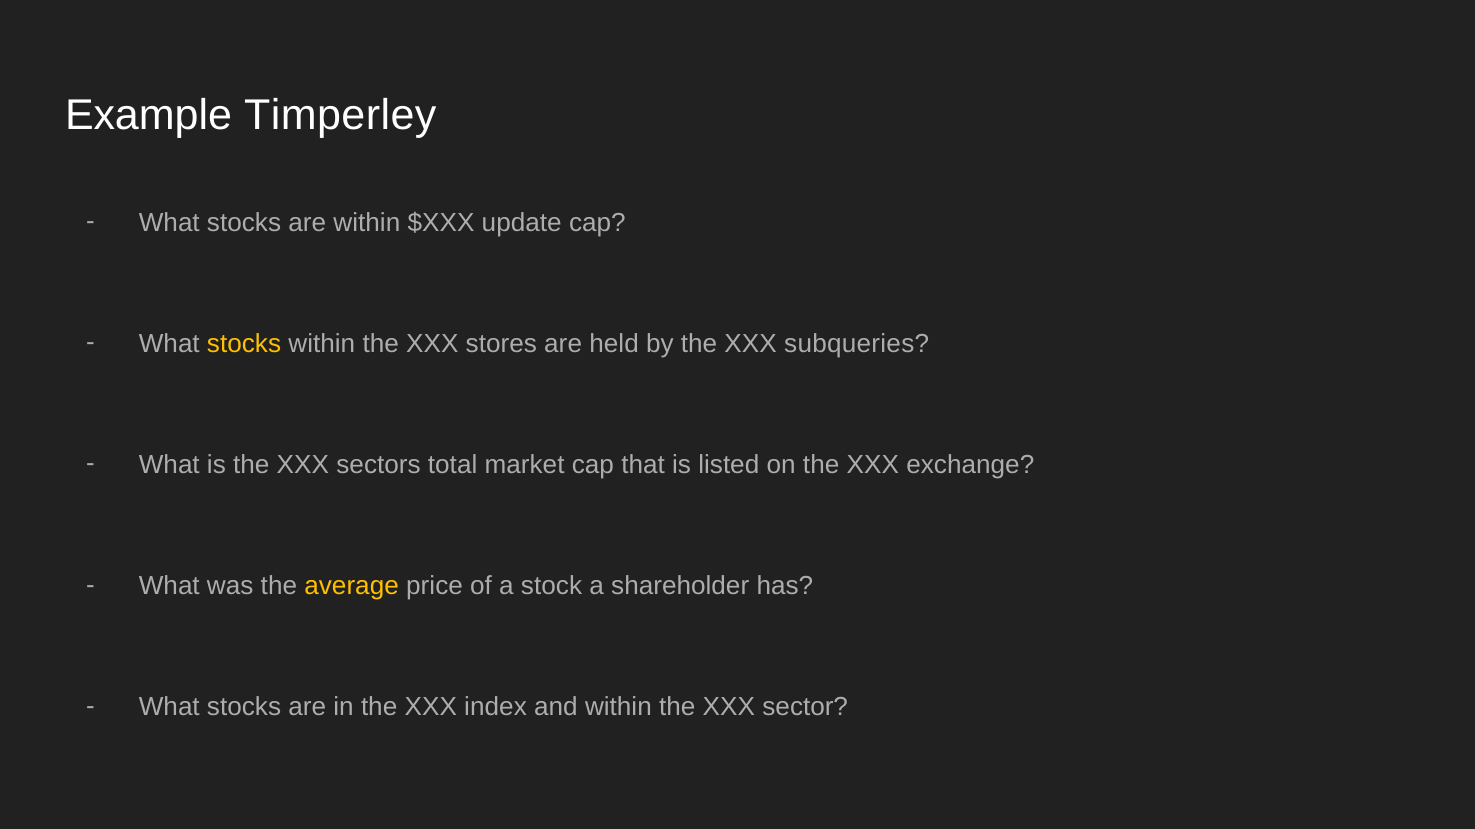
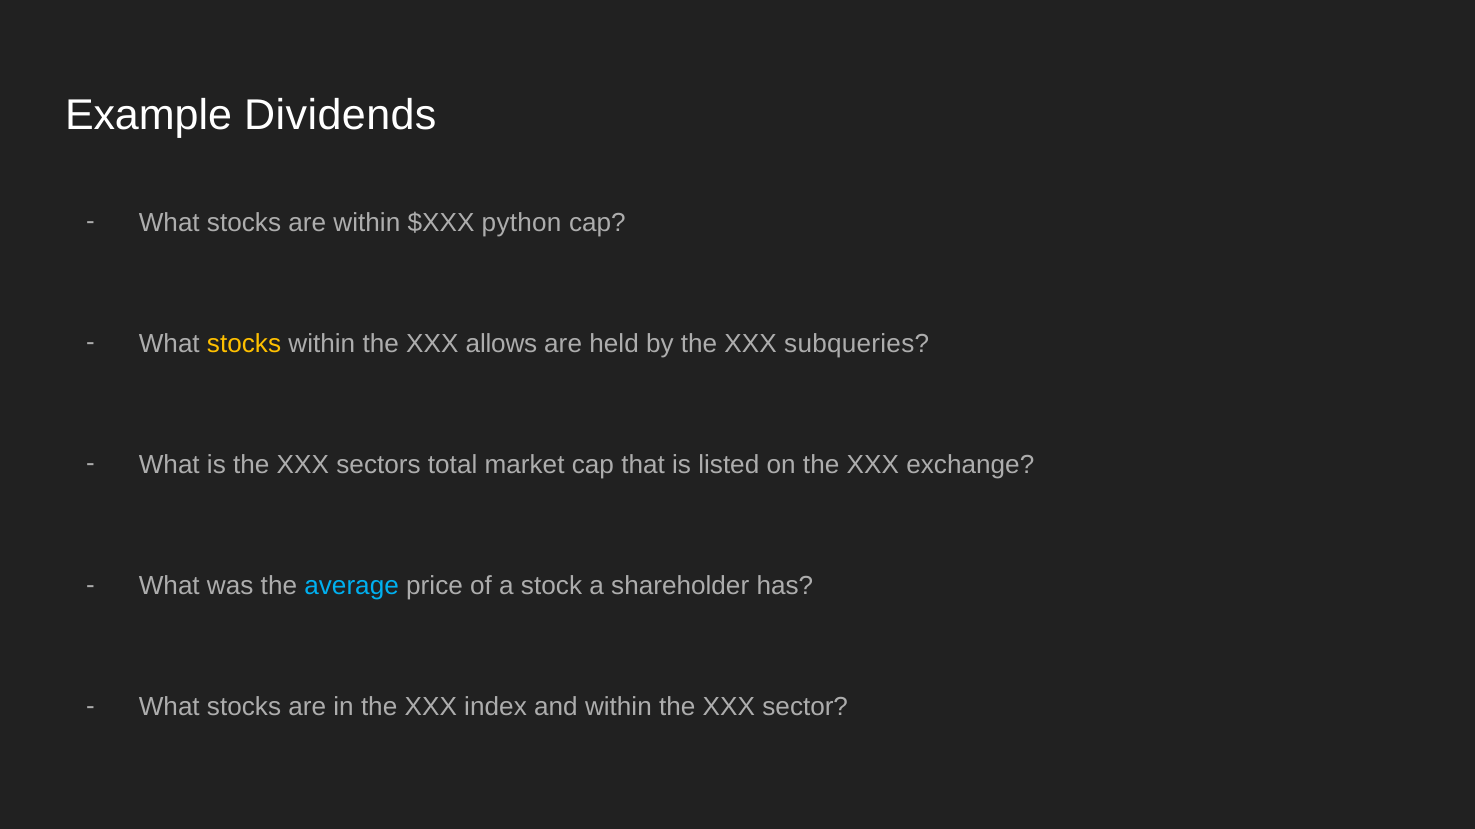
Timperley: Timperley -> Dividends
update: update -> python
stores: stores -> allows
average colour: yellow -> light blue
